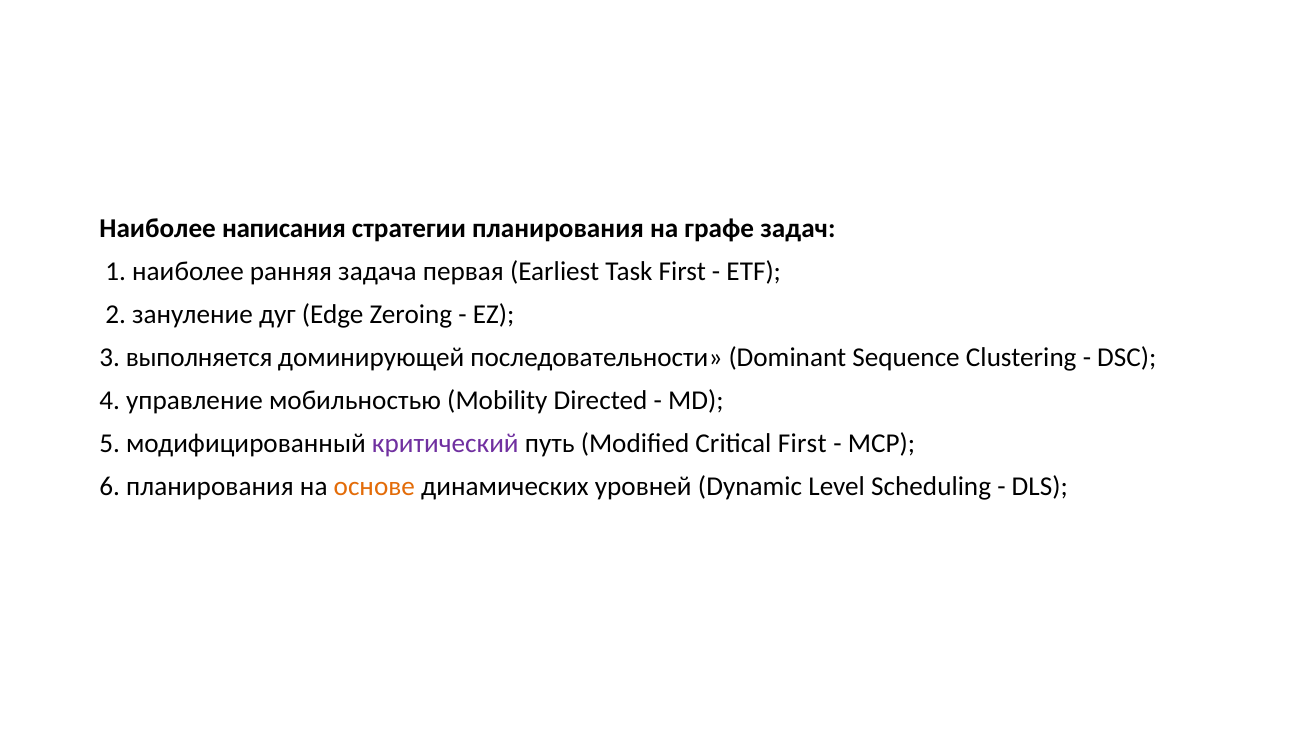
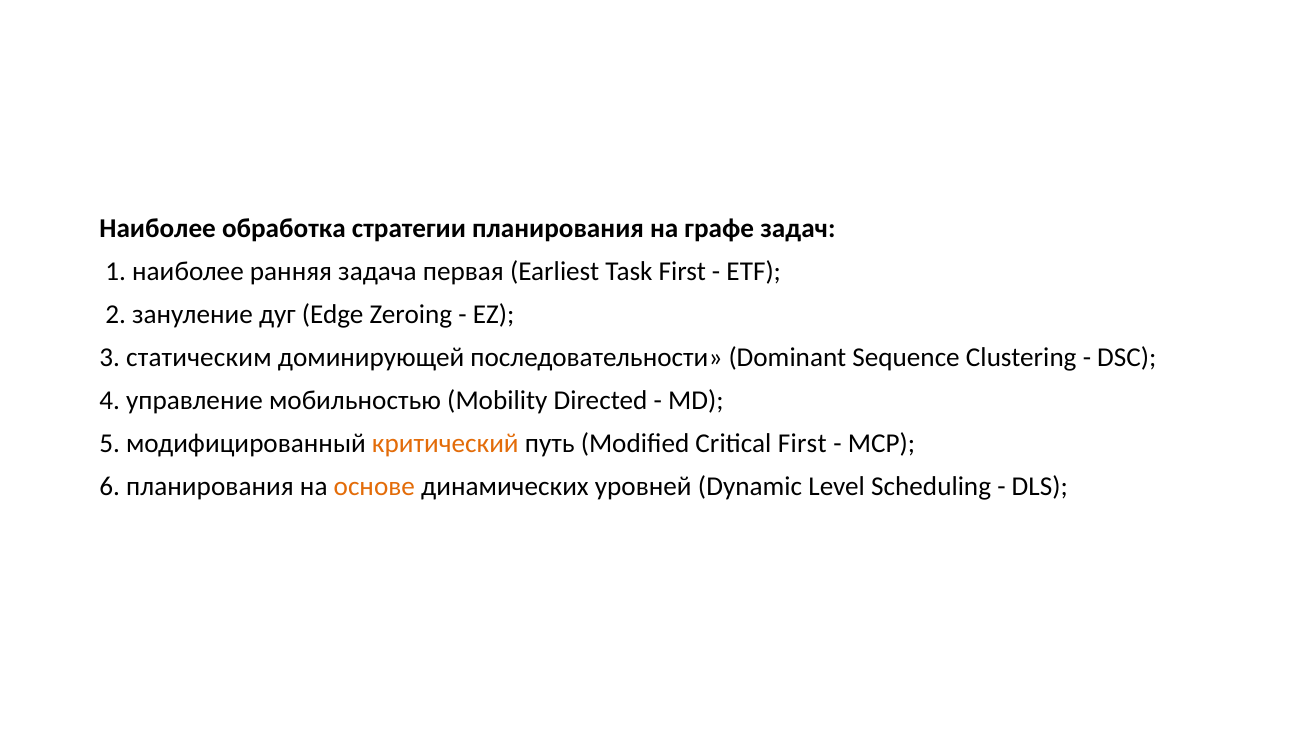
написания: написания -> обработка
выполняется: выполняется -> статическим
критический colour: purple -> orange
